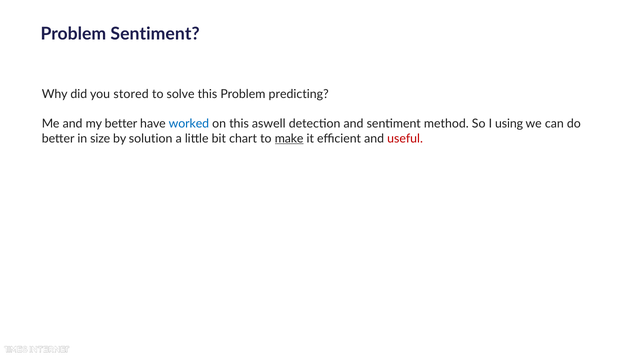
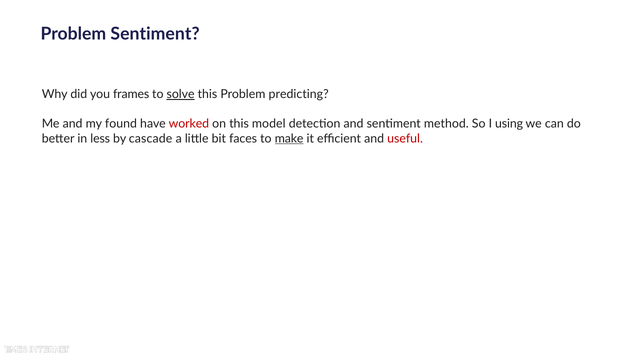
stored: stored -> frames
solve underline: none -> present
my better: better -> found
worked colour: blue -> red
aswell: aswell -> model
size: size -> less
solution: solution -> cascade
chart: chart -> faces
